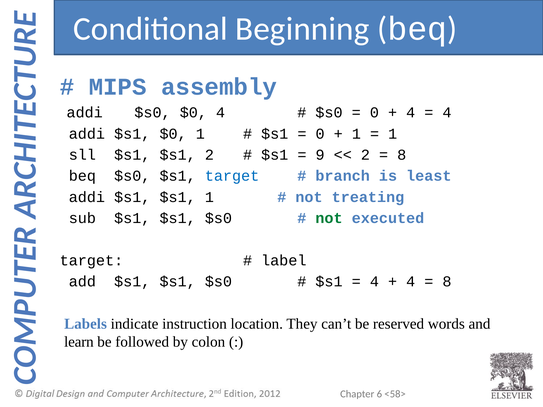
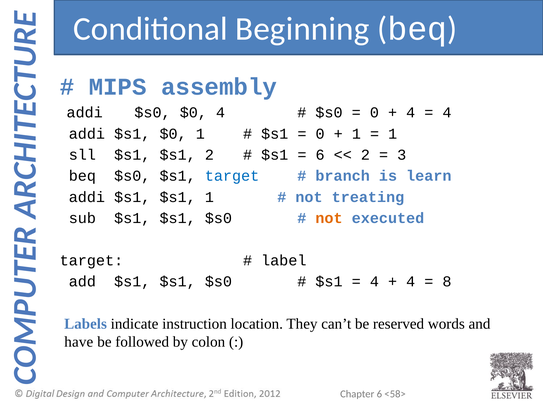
9 at (320, 155): 9 -> 6
8 at (402, 155): 8 -> 3
least: least -> learn
not at (329, 218) colour: green -> orange
learn: learn -> have
